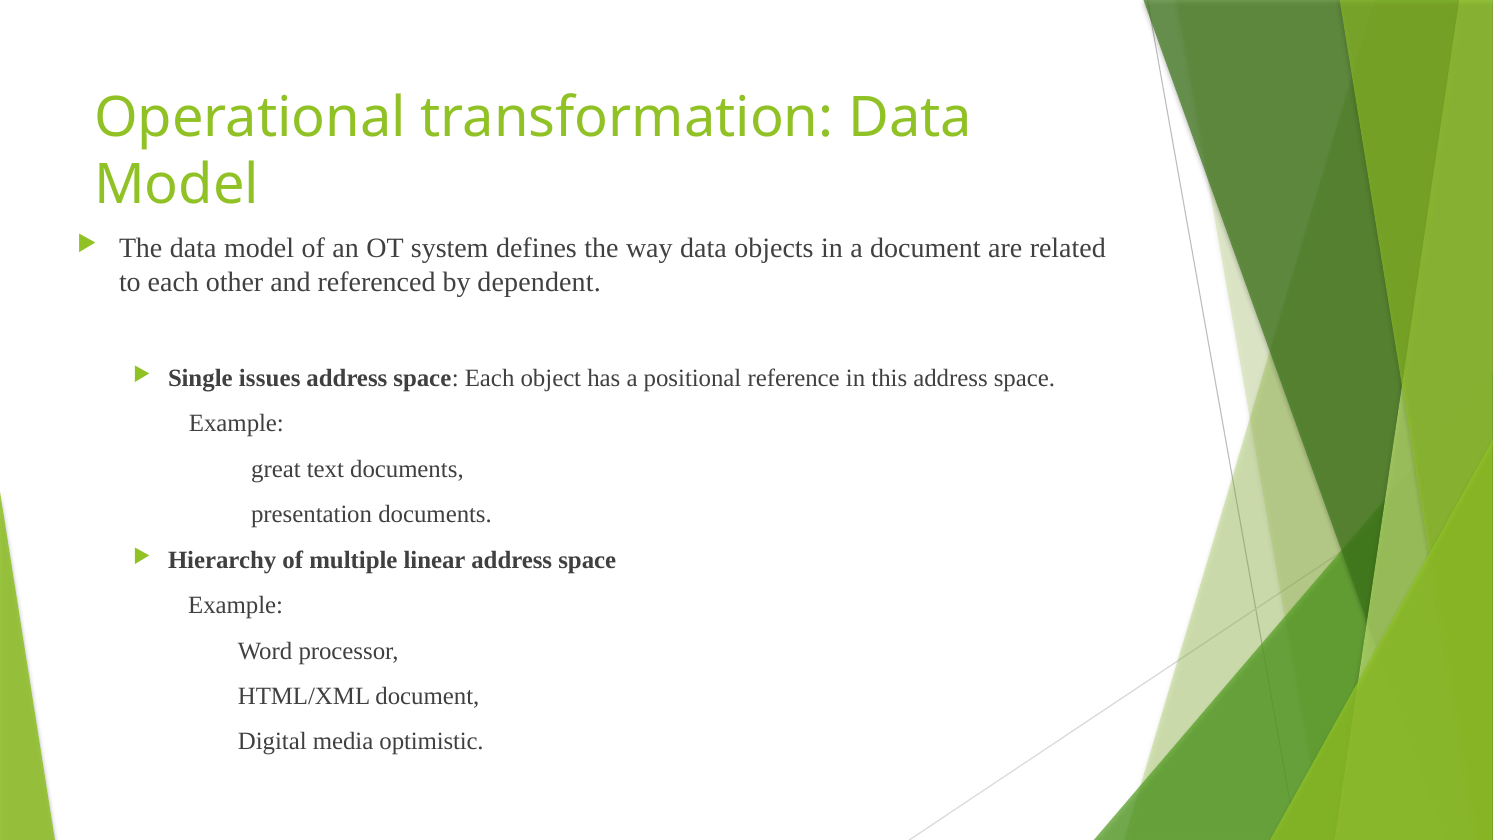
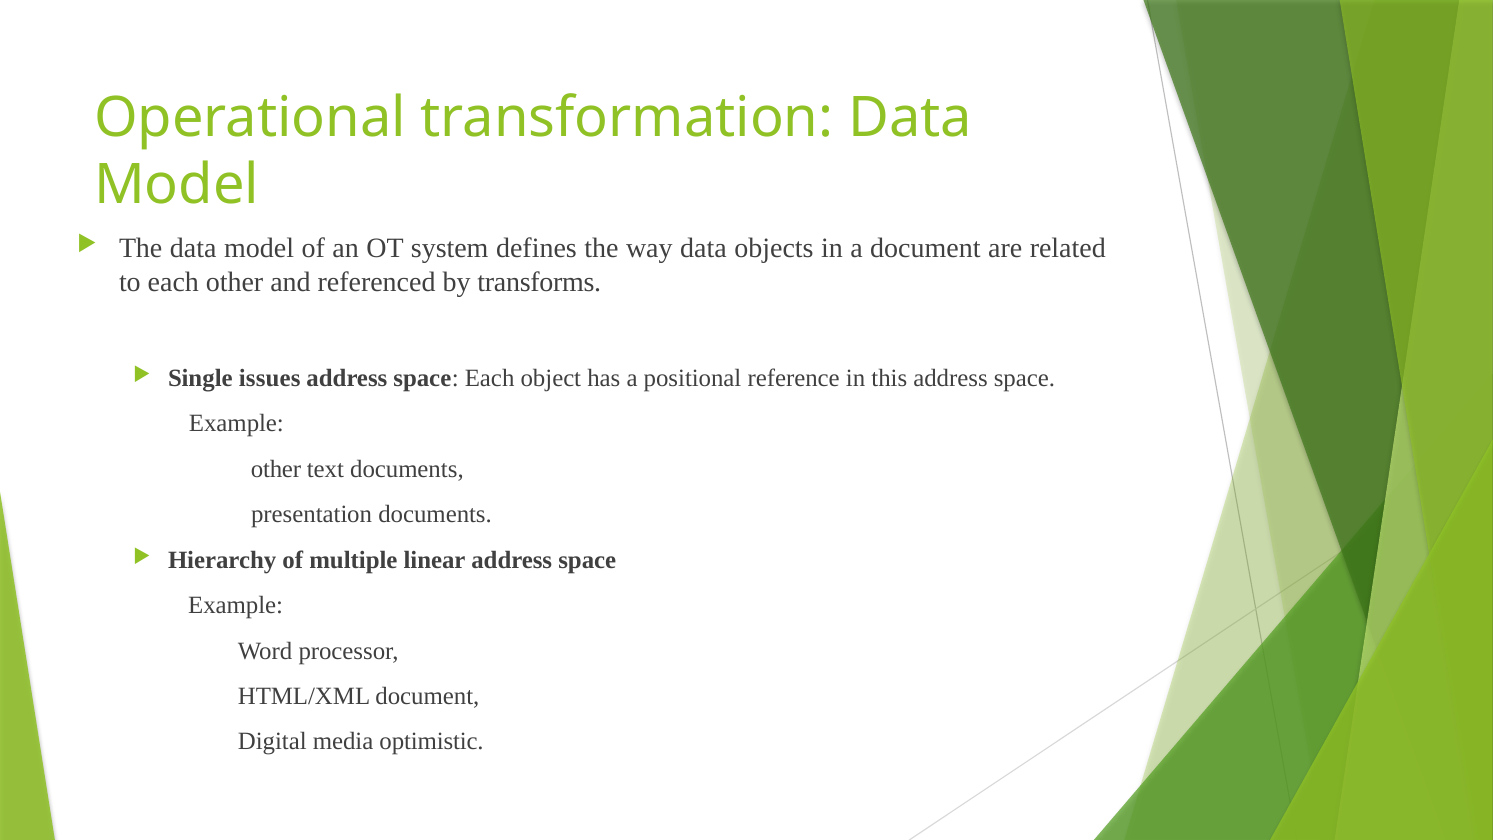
dependent: dependent -> transforms
great at (276, 469): great -> other
